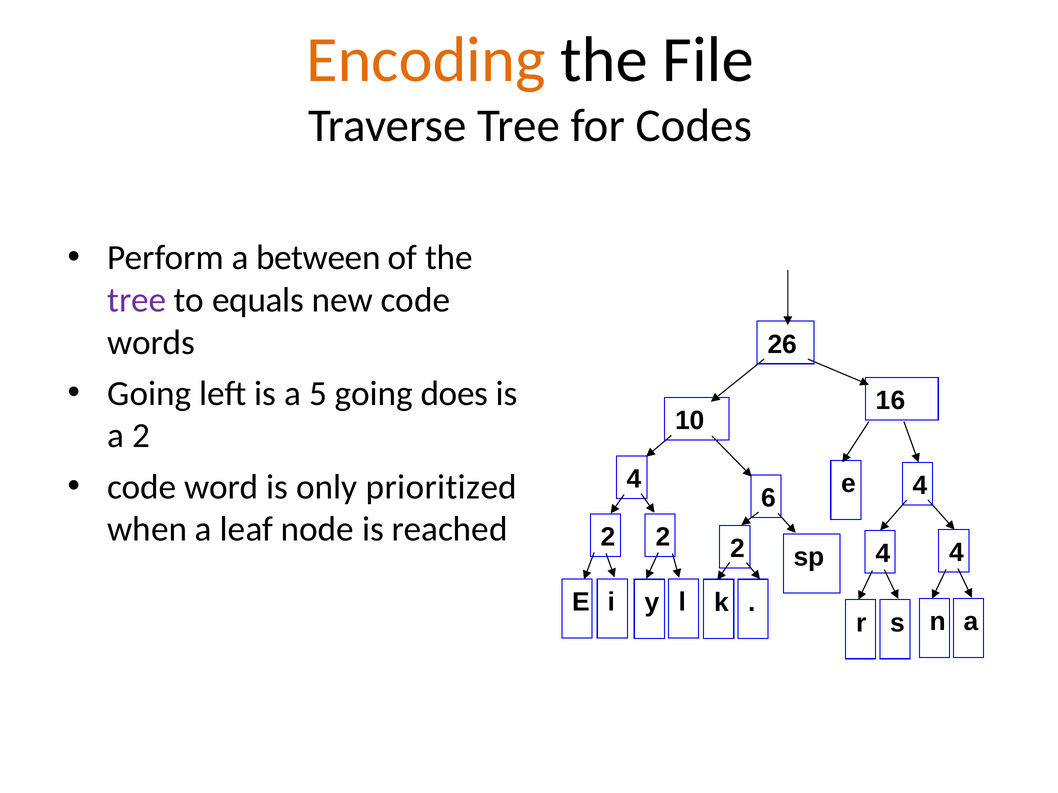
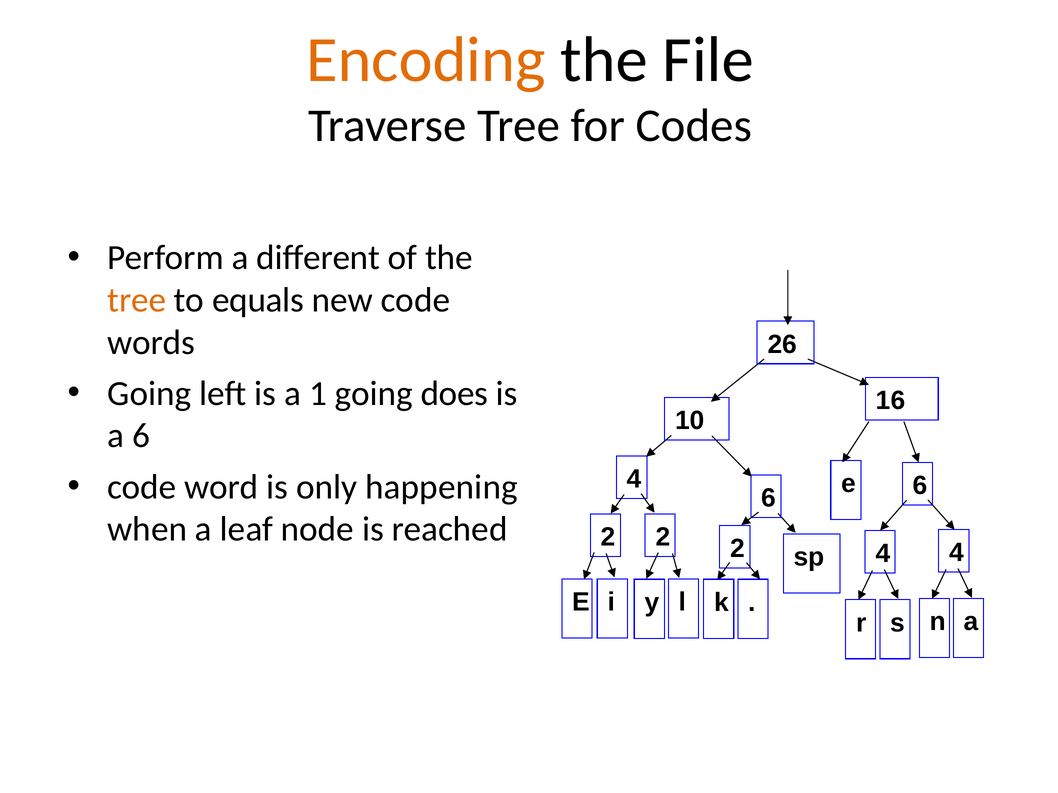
between: between -> different
tree at (137, 300) colour: purple -> orange
a 5: 5 -> 1
2 at (141, 436): 2 -> 6
prioritized: prioritized -> happening
6 4: 4 -> 6
